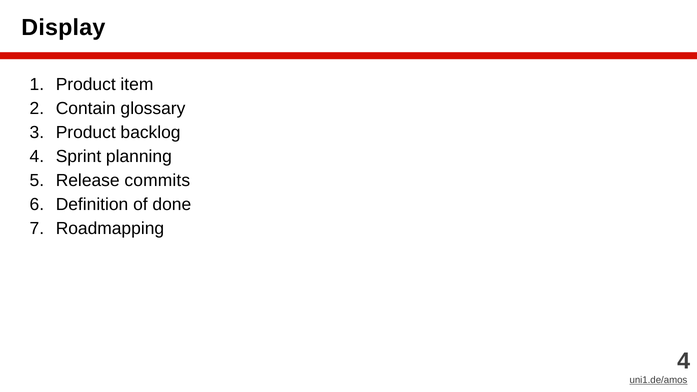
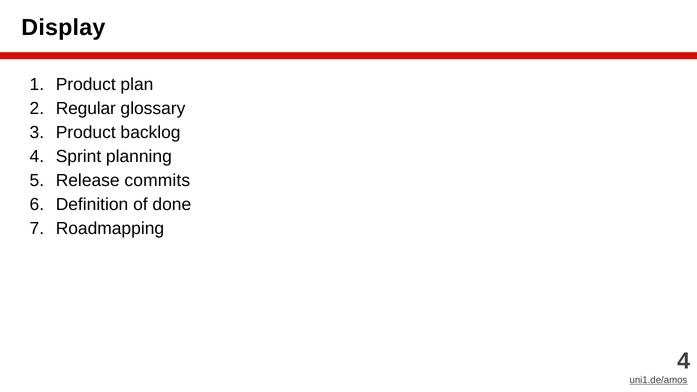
item: item -> plan
Contain: Contain -> Regular
